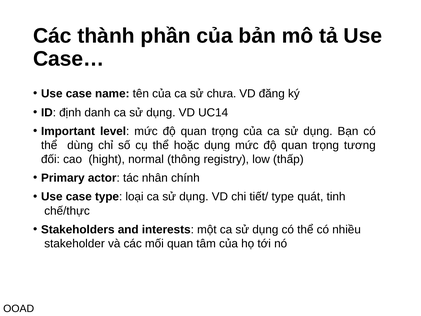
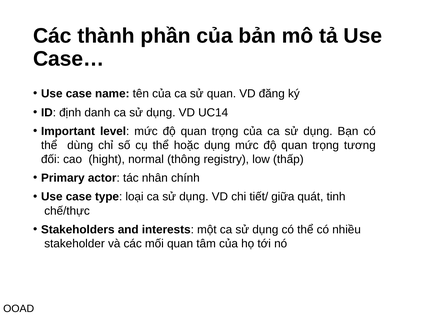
sử chưa: chưa -> quan
tiết/ type: type -> giữa
